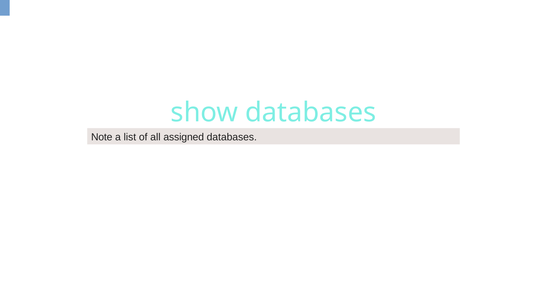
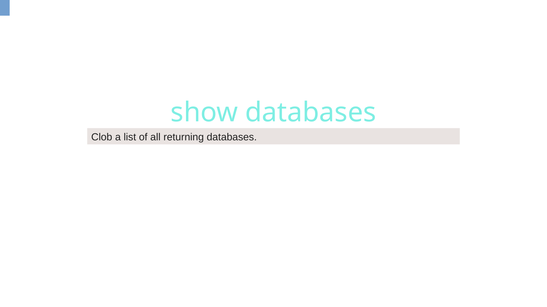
Note: Note -> Clob
assigned: assigned -> returning
